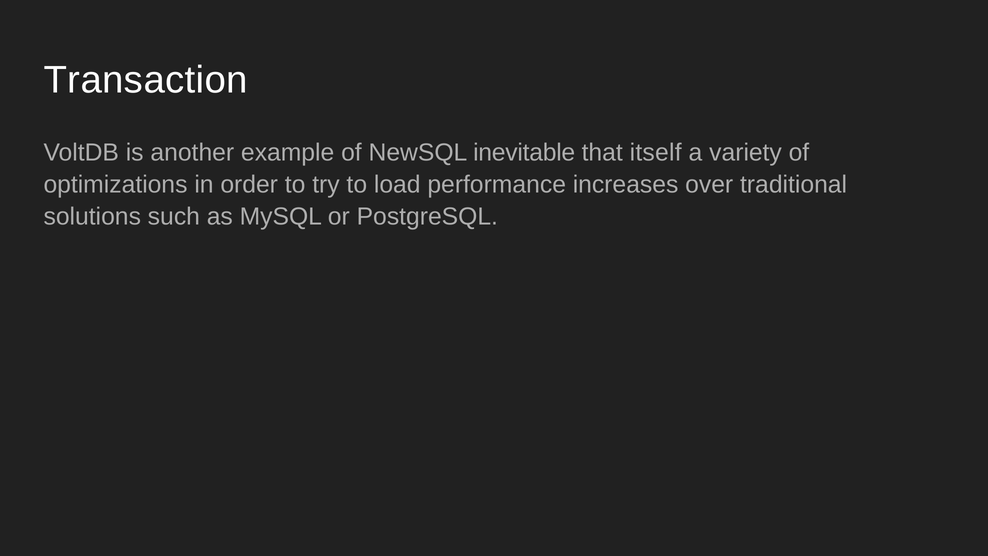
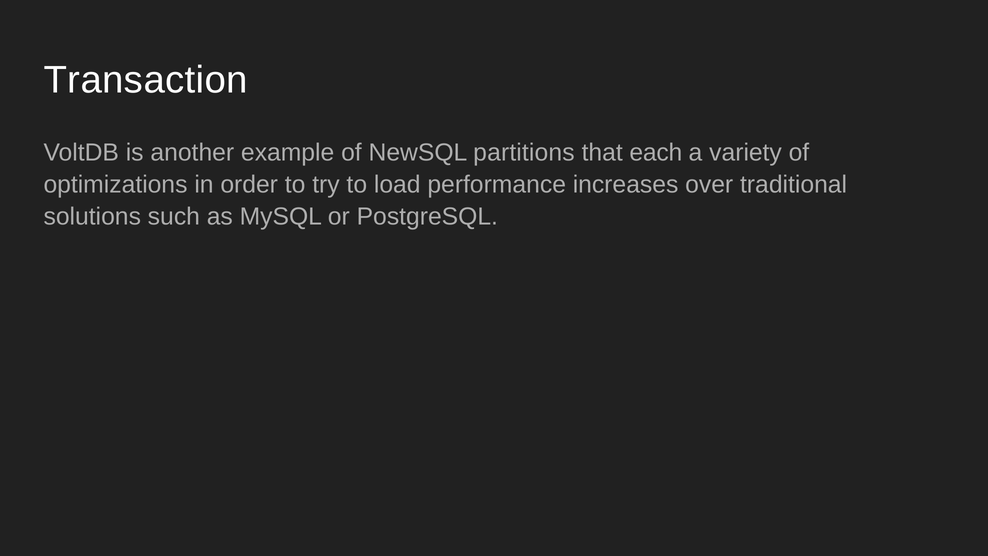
inevitable: inevitable -> partitions
itself: itself -> each
